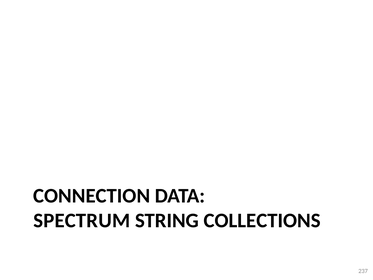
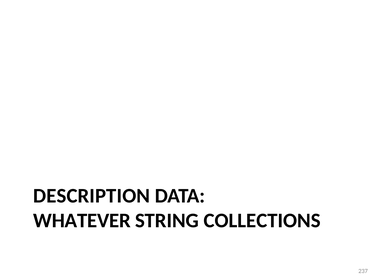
CONNECTION: CONNECTION -> DESCRIPTION
SPECTRUM: SPECTRUM -> WHATEVER
